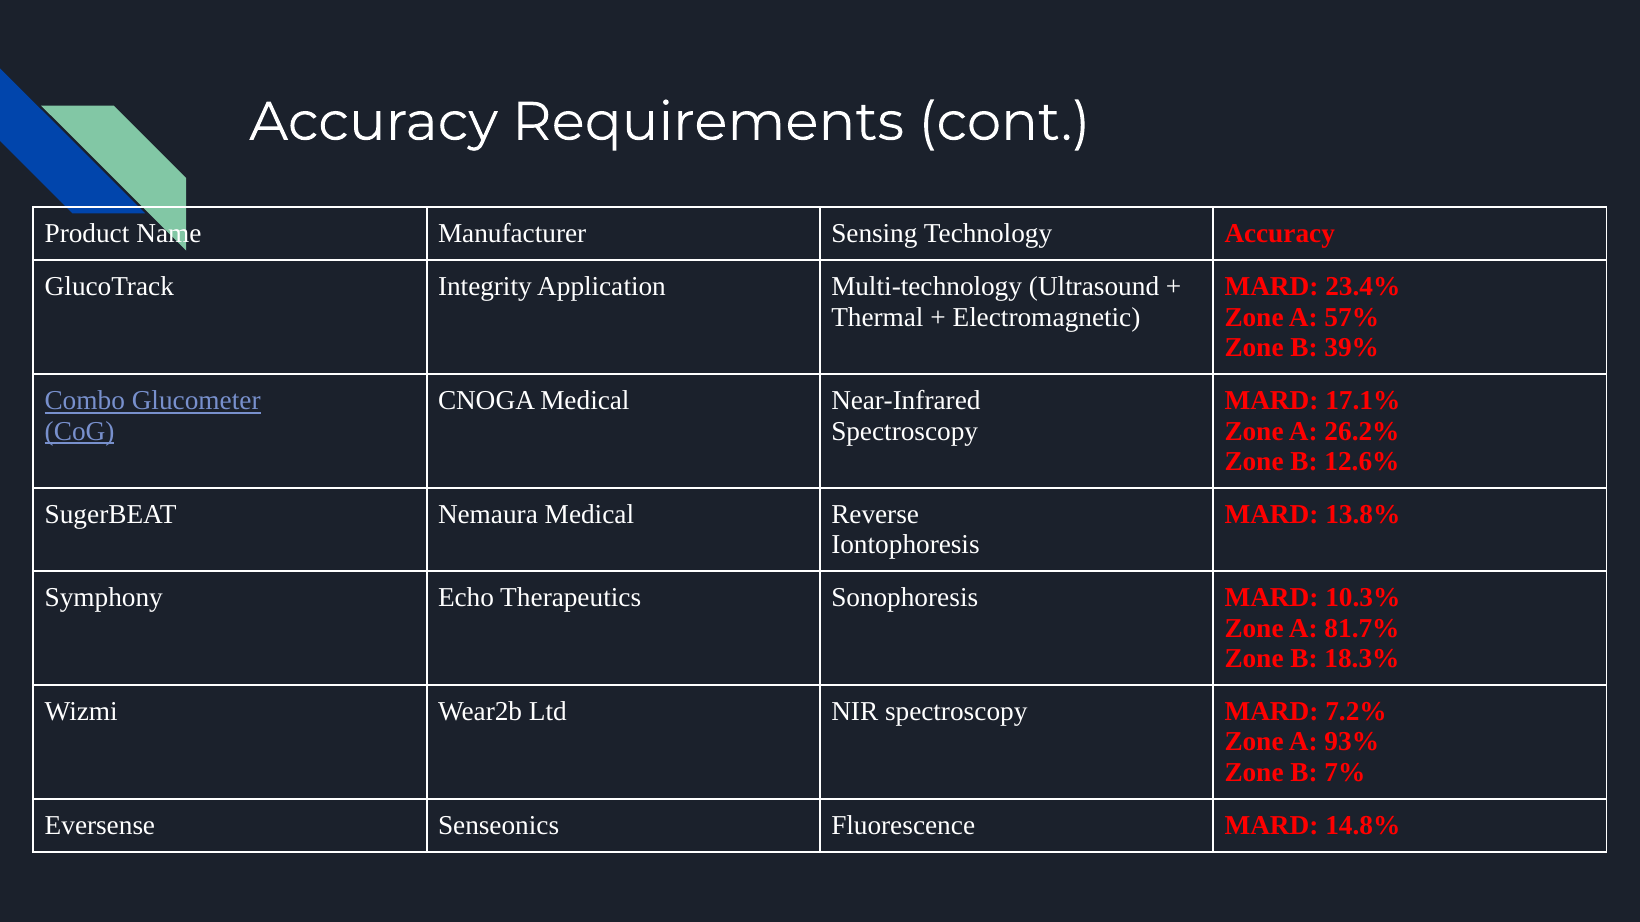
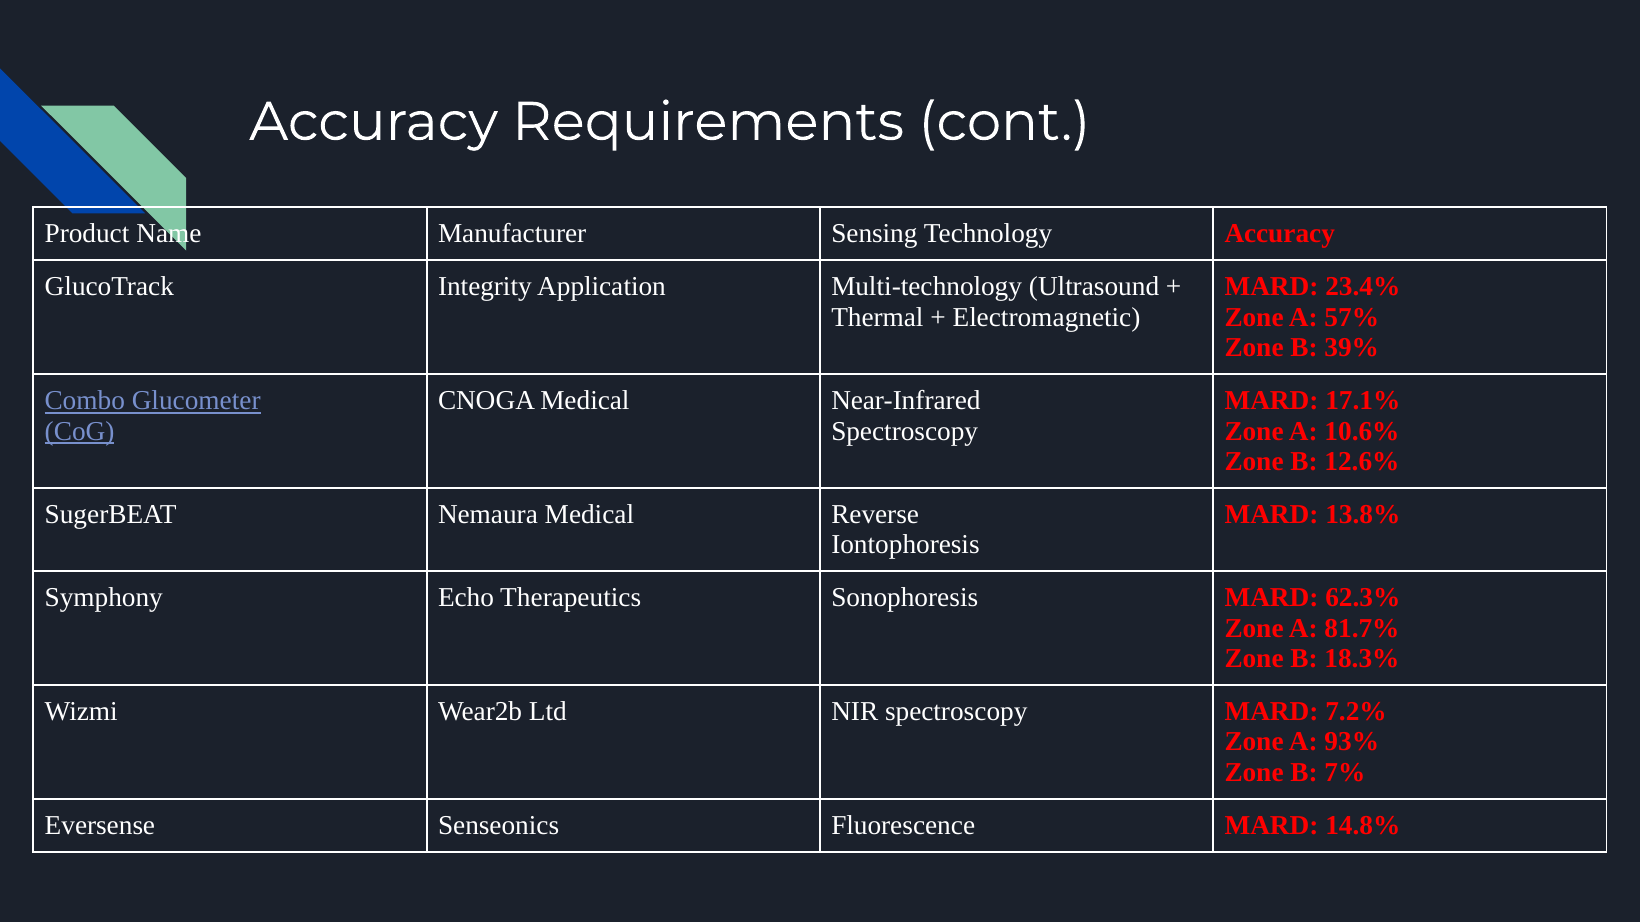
26.2%: 26.2% -> 10.6%
10.3%: 10.3% -> 62.3%
